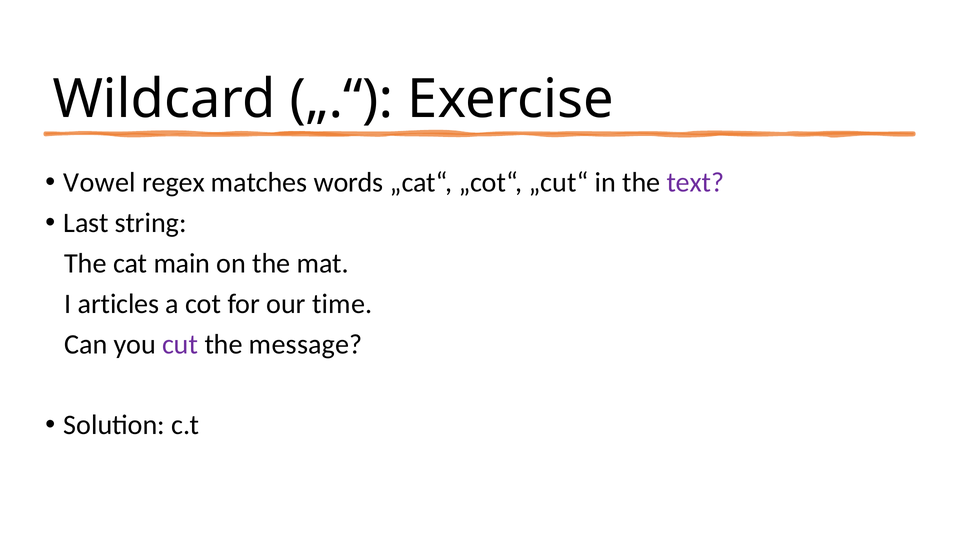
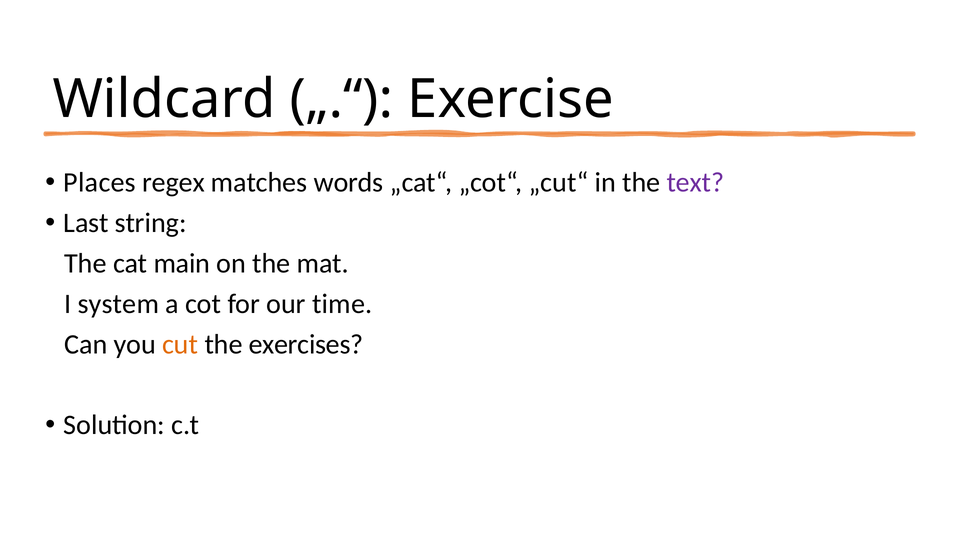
Vowel: Vowel -> Places
articles: articles -> system
cut colour: purple -> orange
message: message -> exercises
